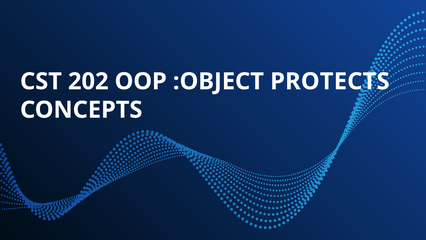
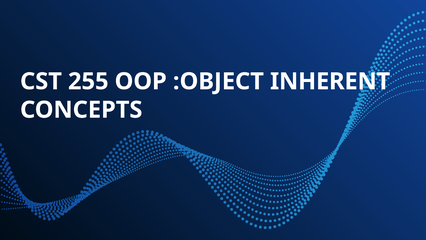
202: 202 -> 255
PROTECTS: PROTECTS -> INHERENT
